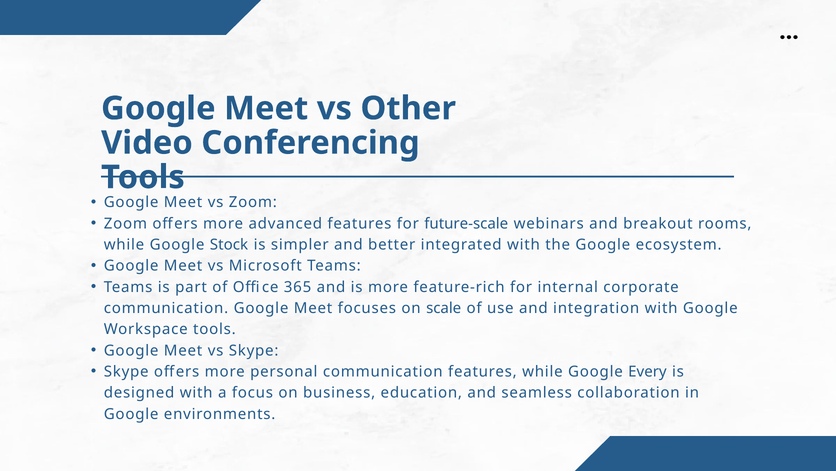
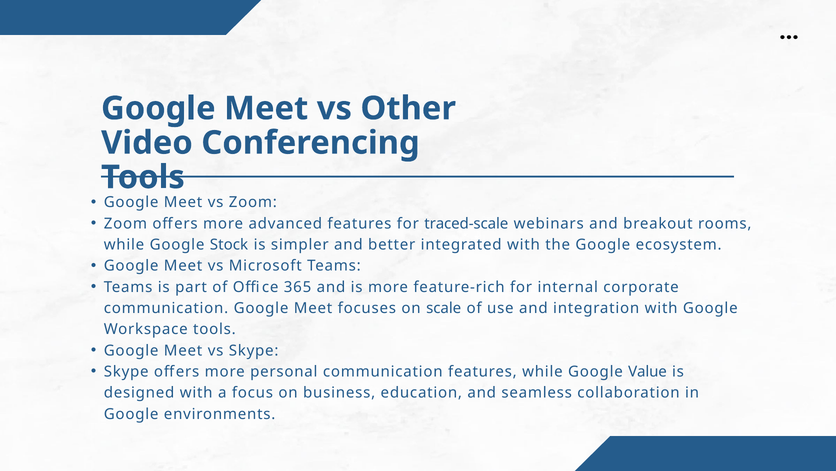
future-scale: future-scale -> traced-scale
Every: Every -> Value
